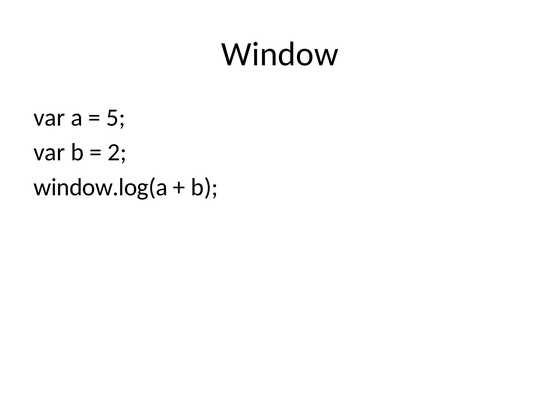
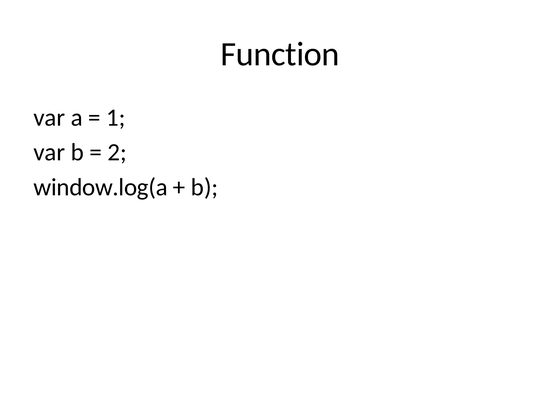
Window: Window -> Function
5: 5 -> 1
